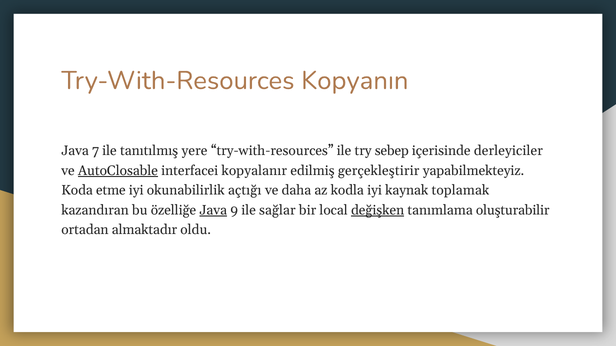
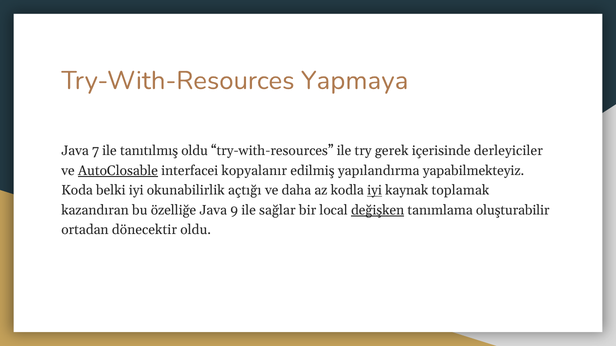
Kopyanın: Kopyanın -> Yapmaya
tanıtılmış yere: yere -> oldu
sebep: sebep -> gerek
gerçekleştirir: gerçekleştirir -> yapılandırma
etme: etme -> belki
iyi at (375, 191) underline: none -> present
Java at (213, 210) underline: present -> none
almaktadır: almaktadır -> dönecektir
